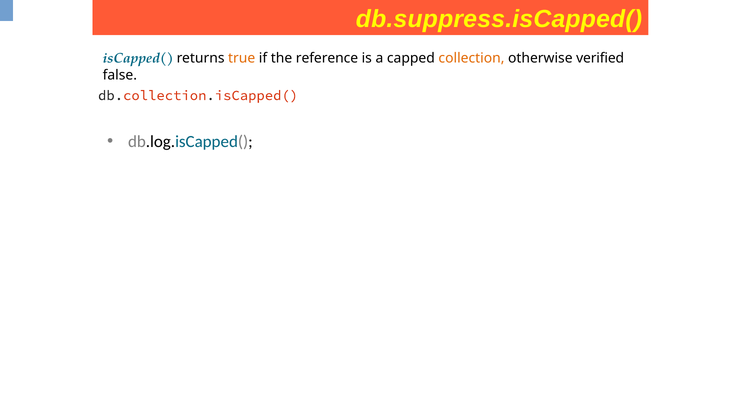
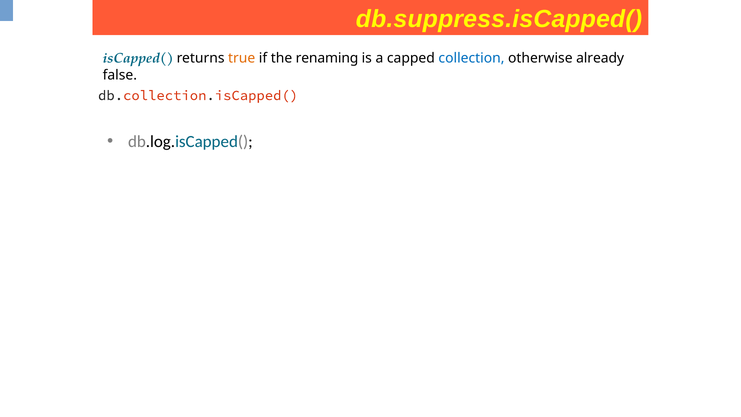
reference: reference -> renaming
collection colour: orange -> blue
verified: verified -> already
